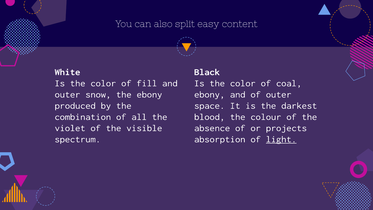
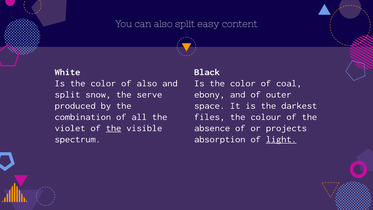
of fill: fill -> also
outer at (67, 94): outer -> split
the ebony: ebony -> serve
blood: blood -> files
the at (114, 128) underline: none -> present
